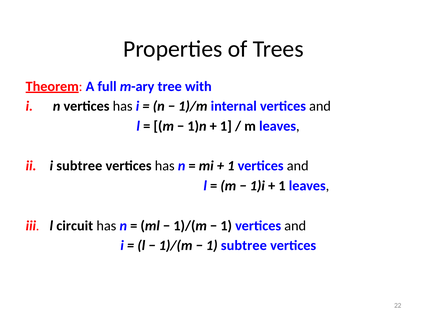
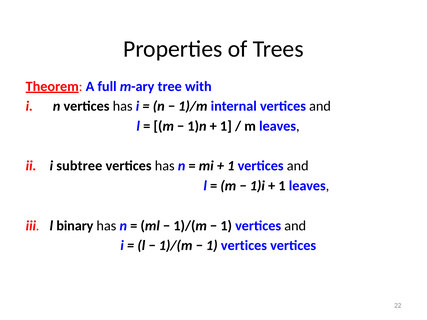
circuit: circuit -> binary
subtree at (244, 246): subtree -> vertices
